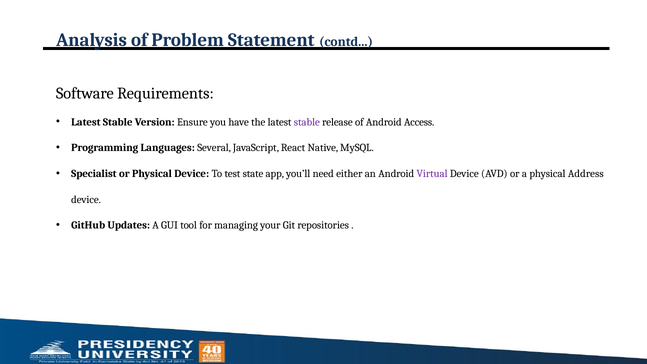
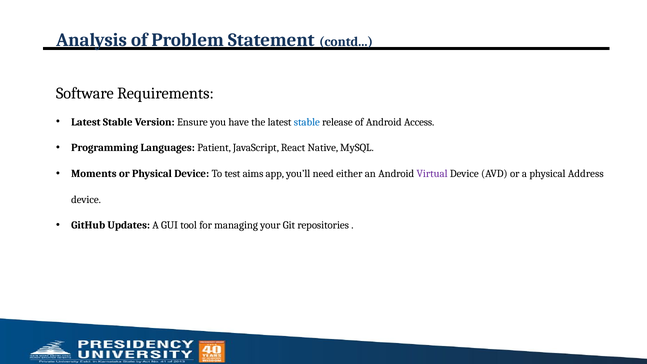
stable at (307, 122) colour: purple -> blue
Several: Several -> Patient
Specialist: Specialist -> Moments
state: state -> aims
